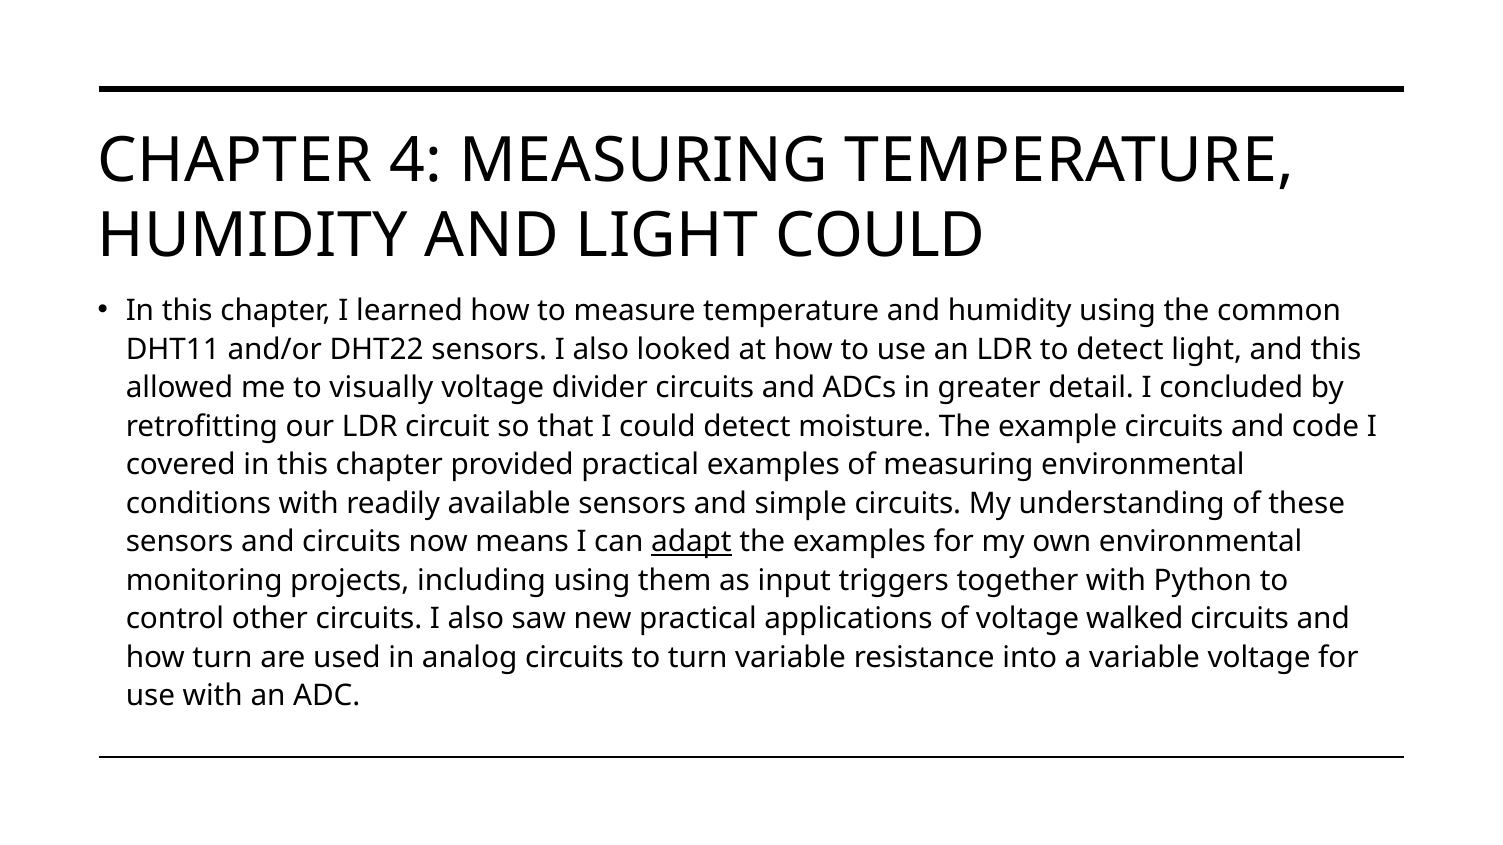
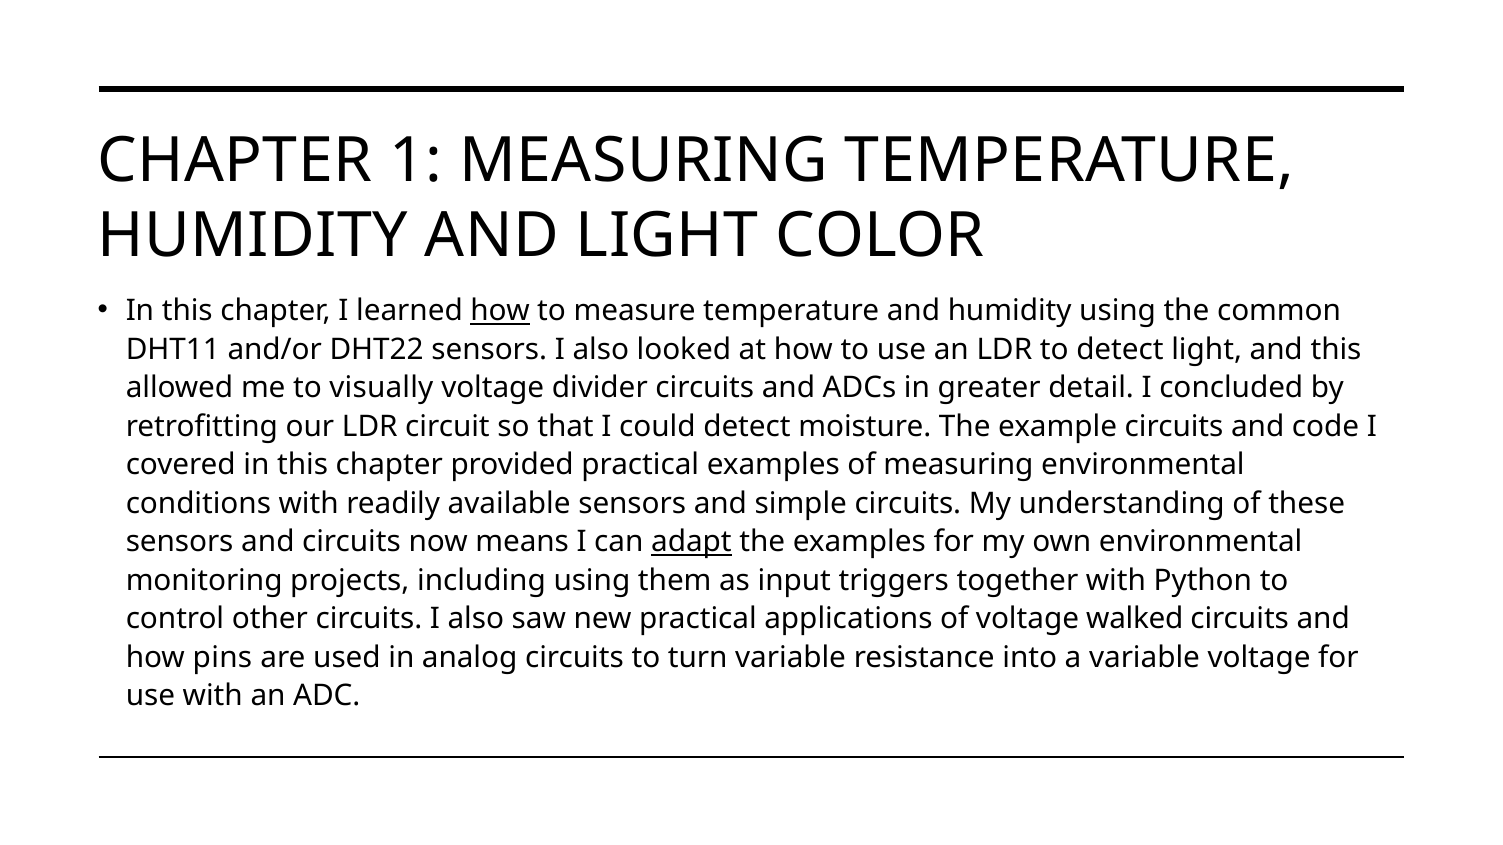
4: 4 -> 1
LIGHT COULD: COULD -> COLOR
how at (500, 311) underline: none -> present
how turn: turn -> pins
